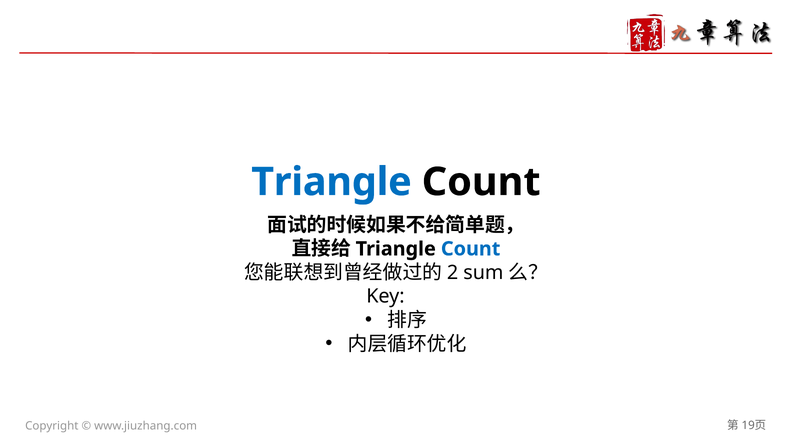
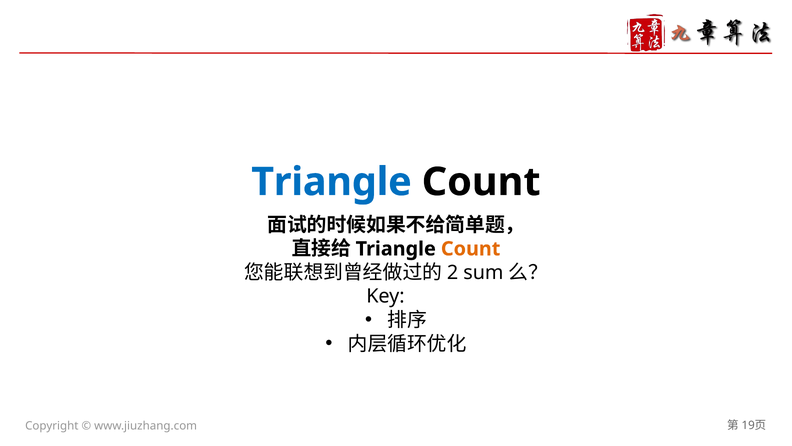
Count at (471, 249) colour: blue -> orange
